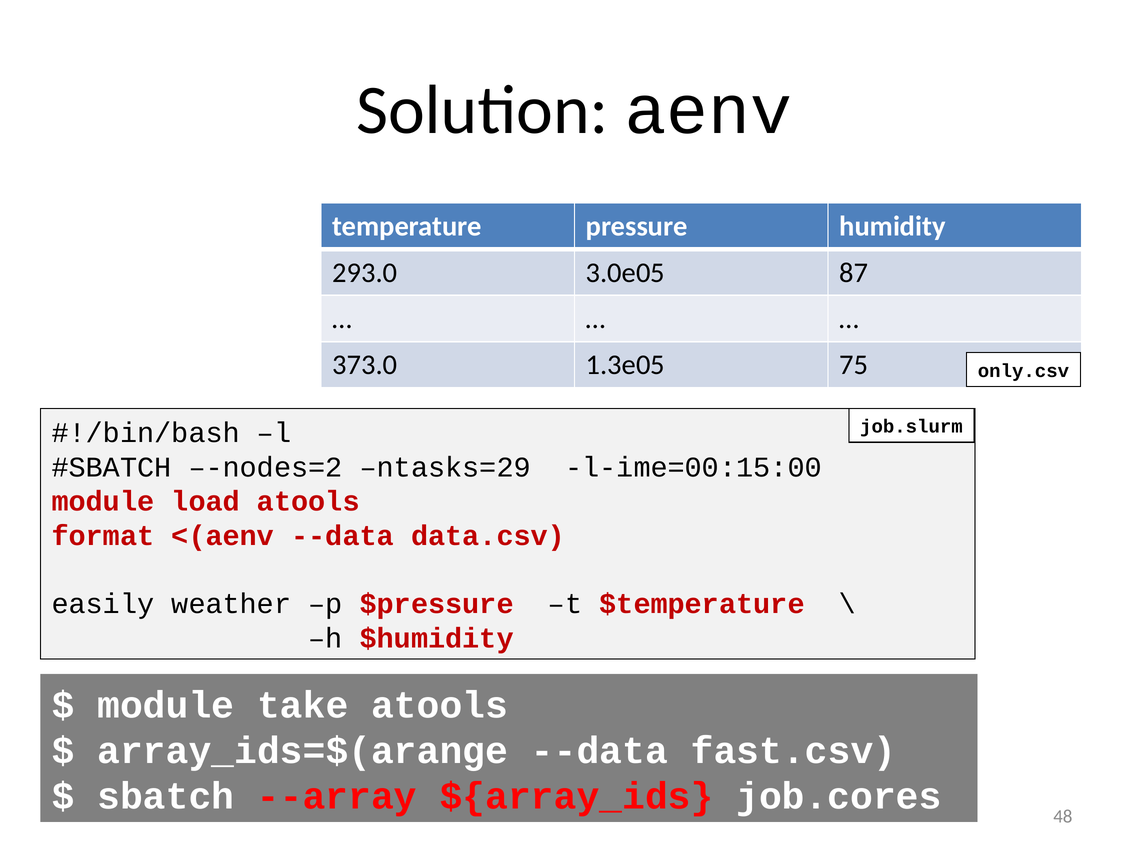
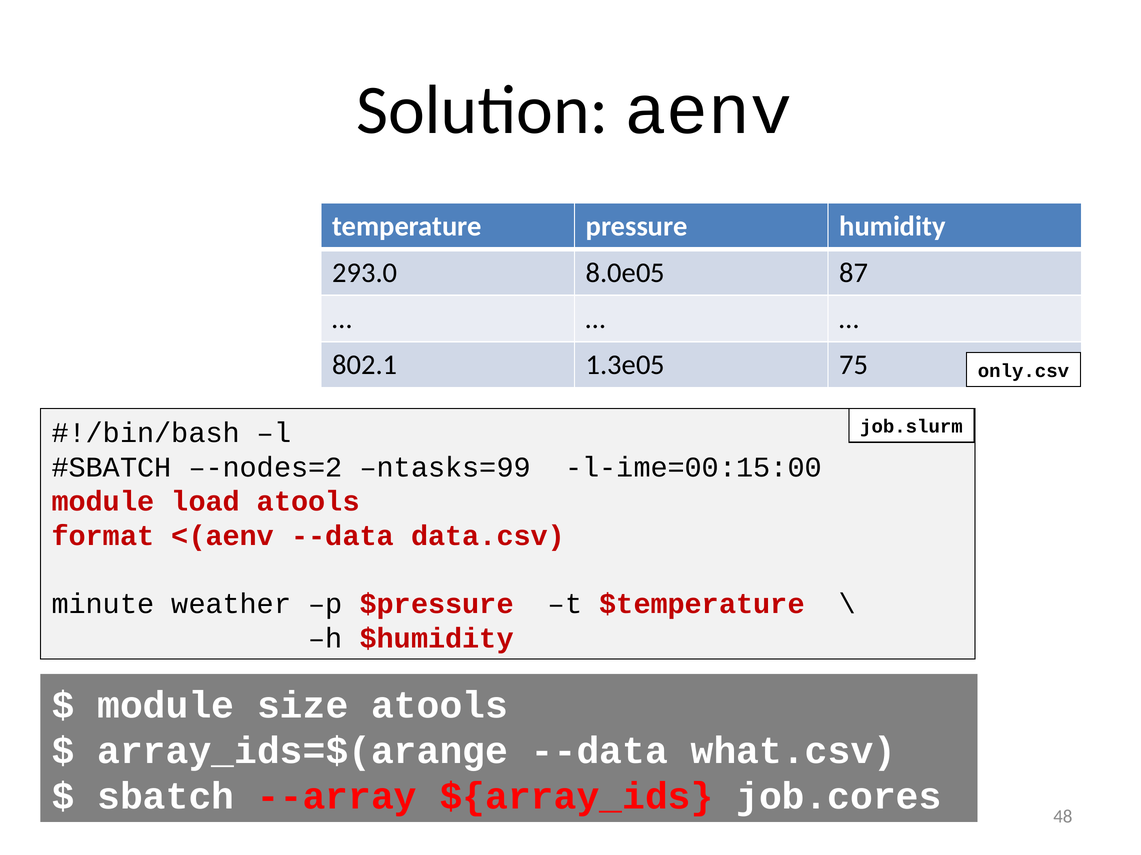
3.0e05: 3.0e05 -> 8.0e05
373.0: 373.0 -> 802.1
ntasks=29: ntasks=29 -> ntasks=99
easily: easily -> minute
take: take -> size
fast.csv: fast.csv -> what.csv
